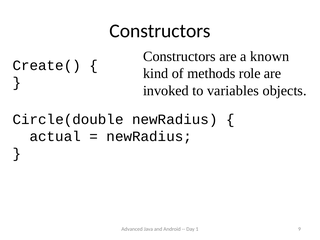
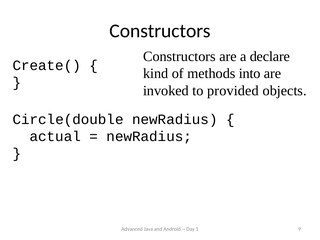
known: known -> declare
role: role -> into
variables: variables -> provided
